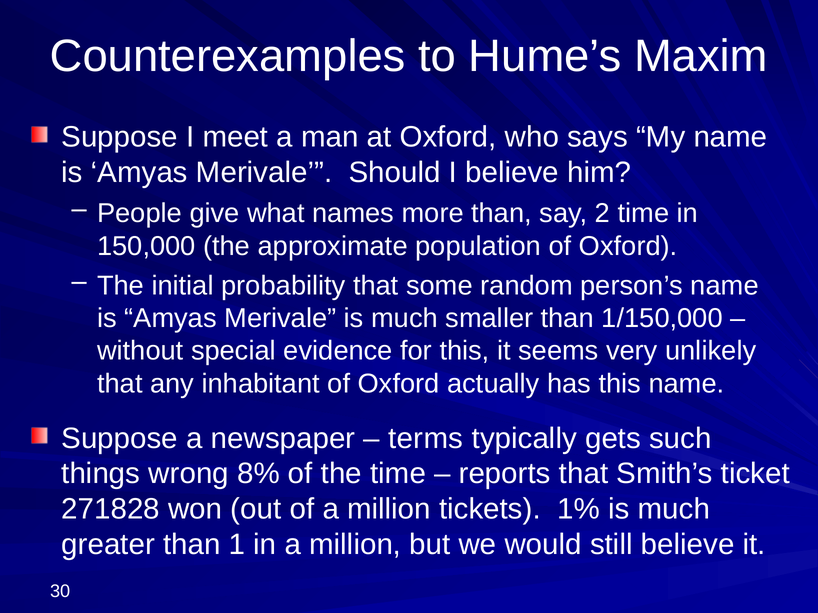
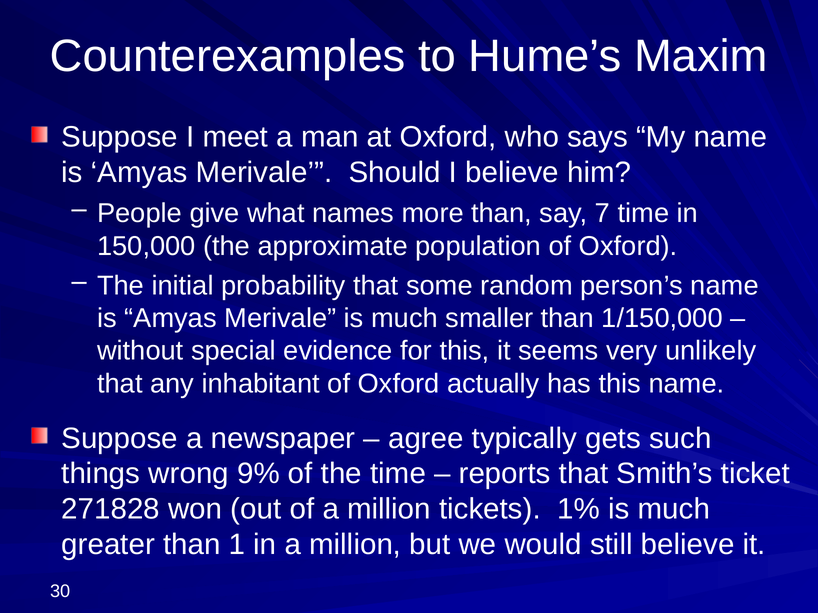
2: 2 -> 7
terms: terms -> agree
8%: 8% -> 9%
